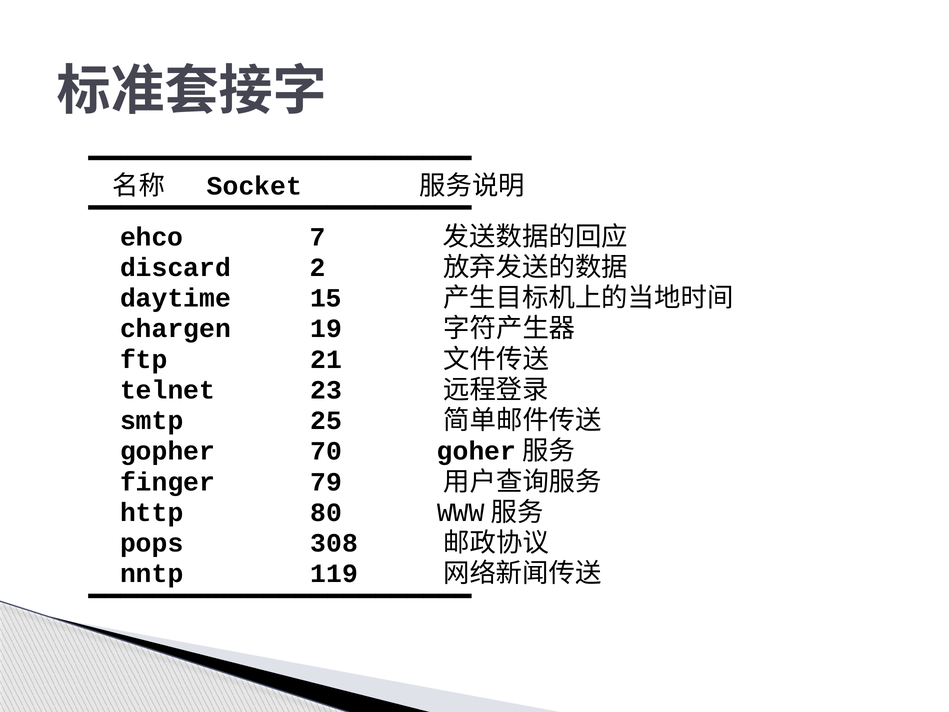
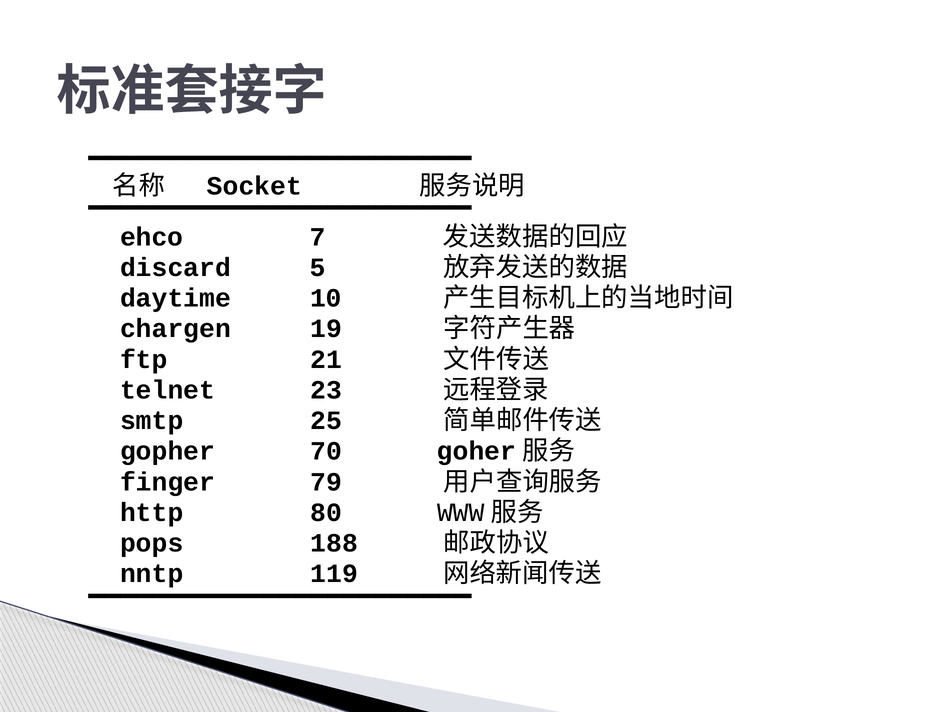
2: 2 -> 5
15: 15 -> 10
308: 308 -> 188
